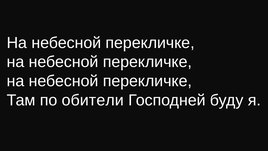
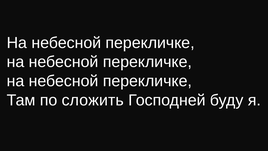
обители: обители -> сложить
